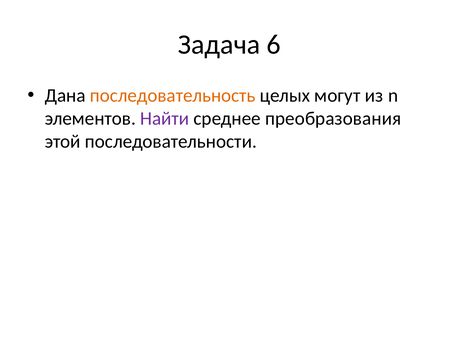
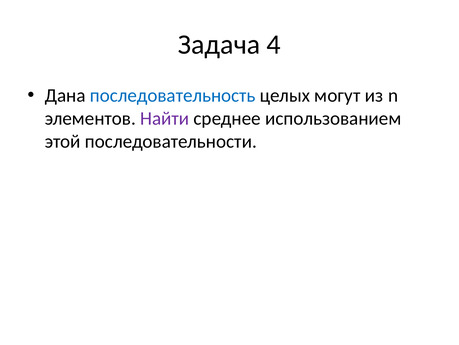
6: 6 -> 4
последовательность colour: orange -> blue
преобразования: преобразования -> использованием
